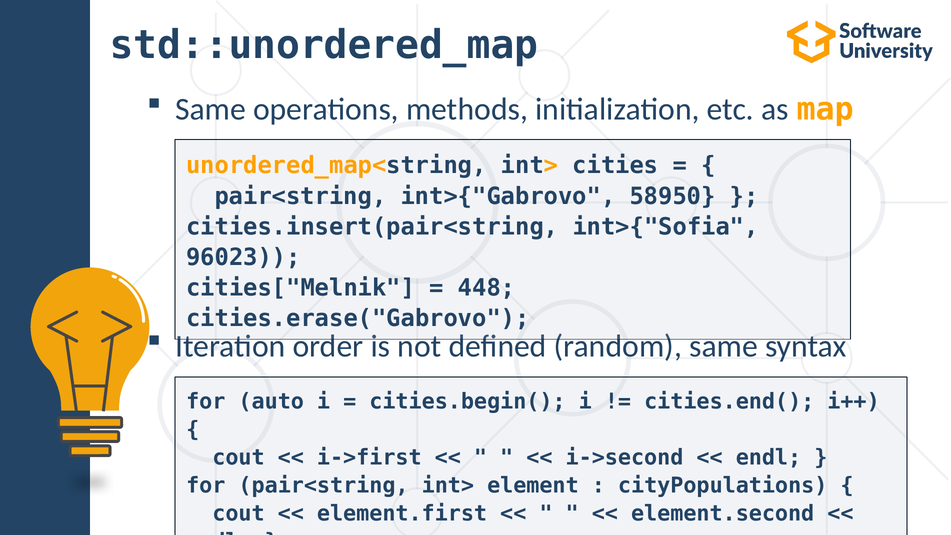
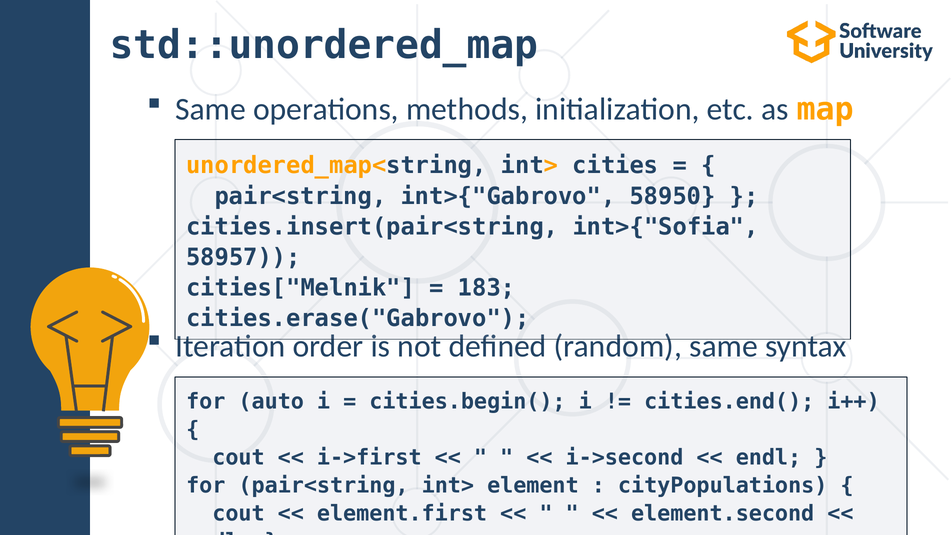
96023: 96023 -> 58957
448: 448 -> 183
